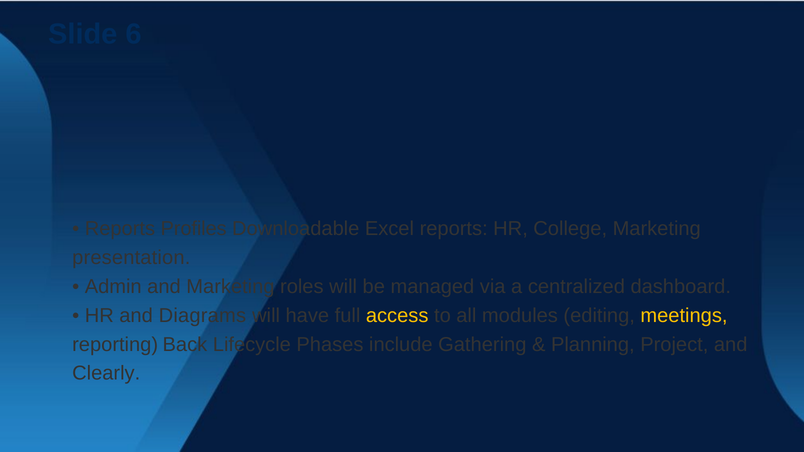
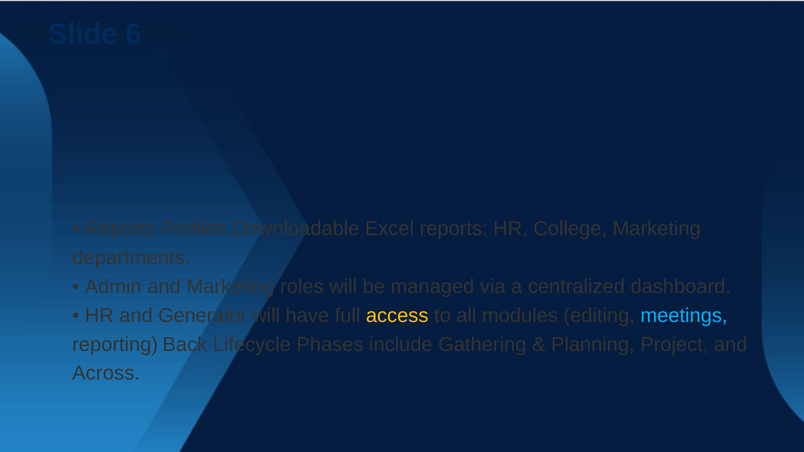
presentation: presentation -> departments
Diagrams: Diagrams -> Generator
meetings colour: yellow -> light blue
Clearly: Clearly -> Across
